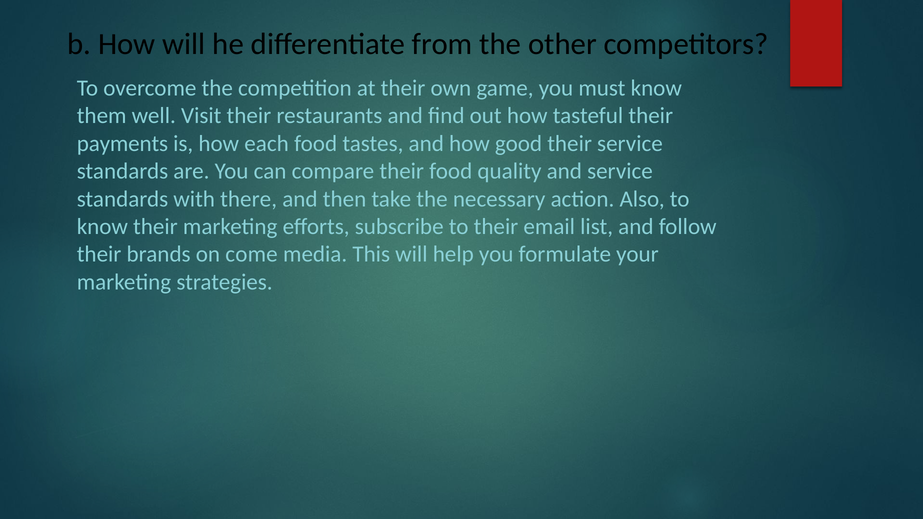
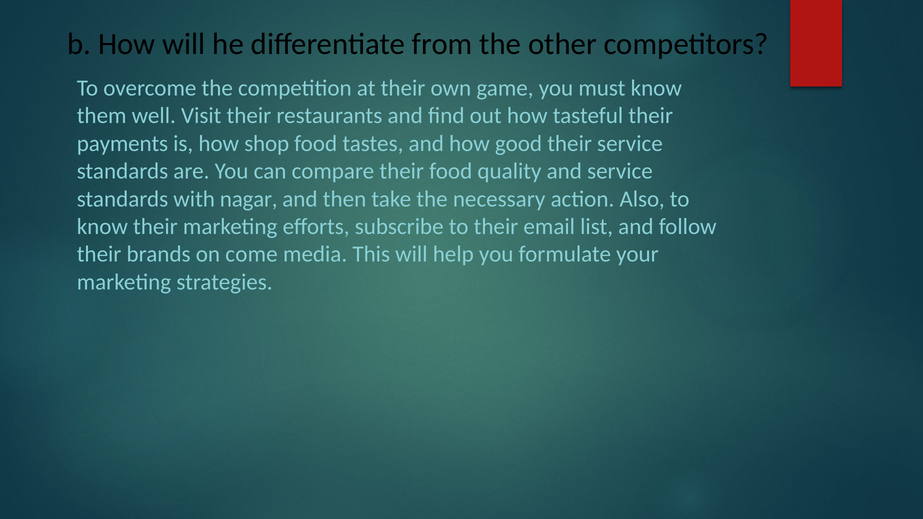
each: each -> shop
there: there -> nagar
